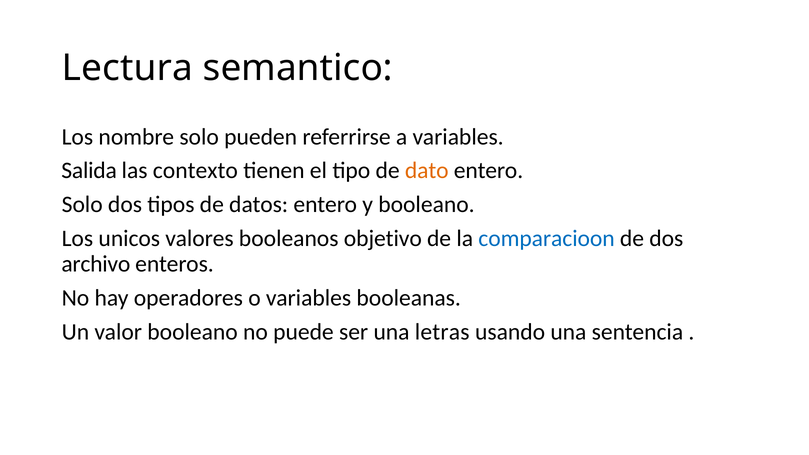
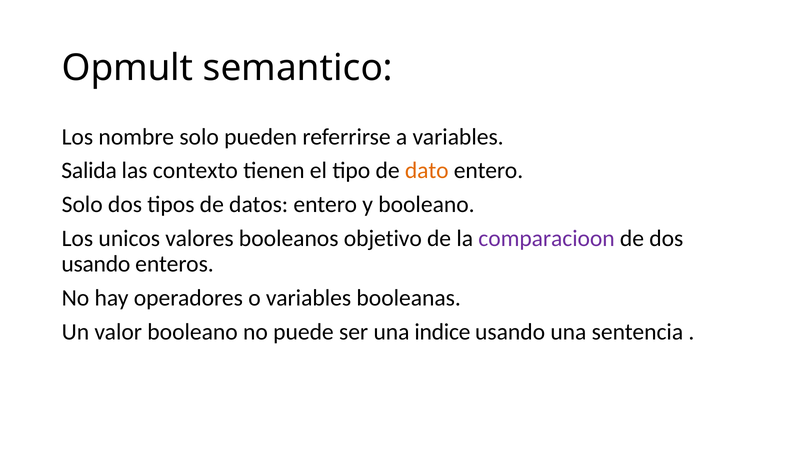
Lectura: Lectura -> Opmult
comparacioon colour: blue -> purple
archivo at (96, 264): archivo -> usando
letras: letras -> indice
